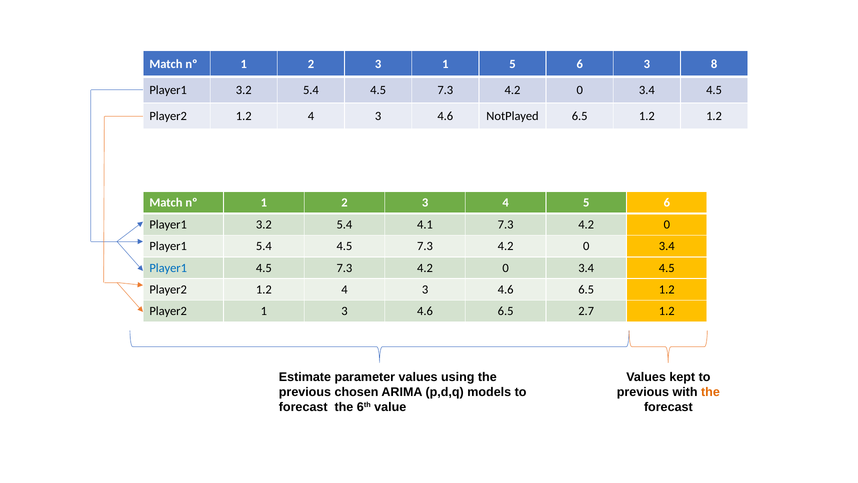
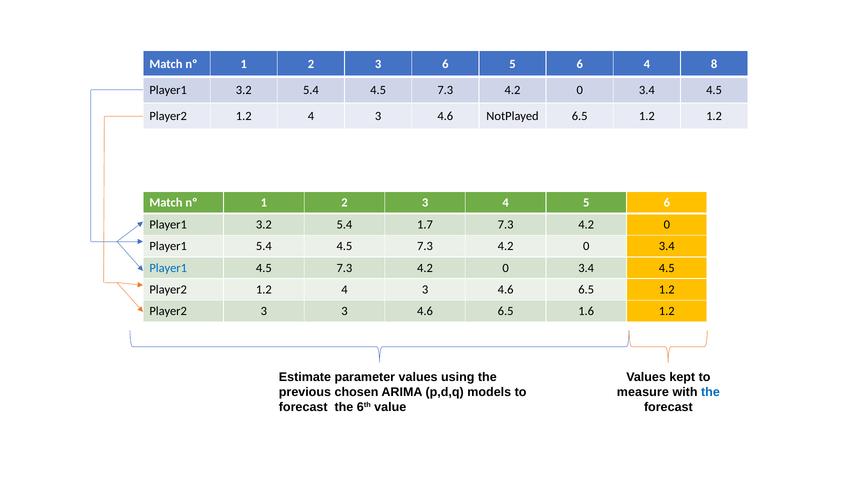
3 1: 1 -> 6
6 3: 3 -> 4
4.1: 4.1 -> 1.7
Player2 1: 1 -> 3
2.7: 2.7 -> 1.6
previous at (643, 392): previous -> measure
the at (710, 392) colour: orange -> blue
